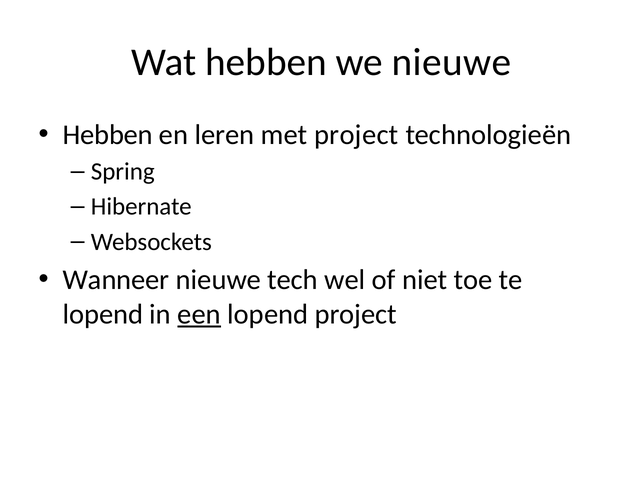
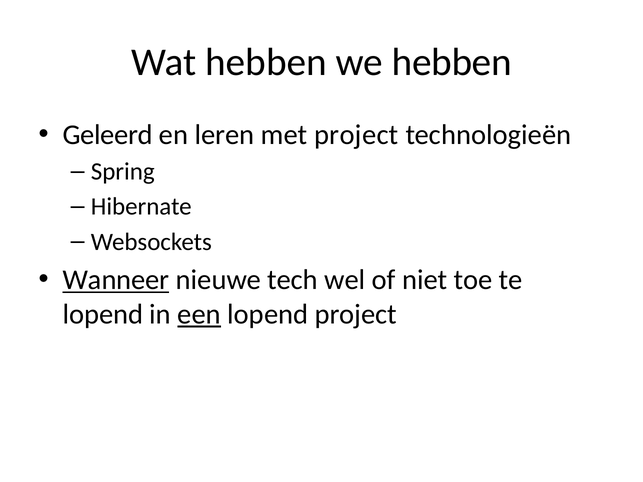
we nieuwe: nieuwe -> hebben
Hebben at (108, 135): Hebben -> Geleerd
Wanneer underline: none -> present
